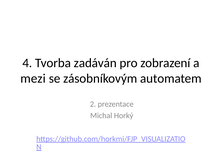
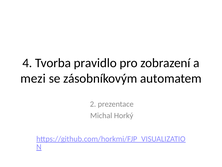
zadáván: zadáván -> pravidlo
